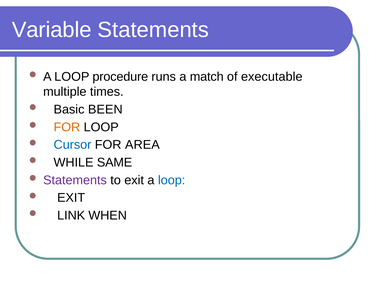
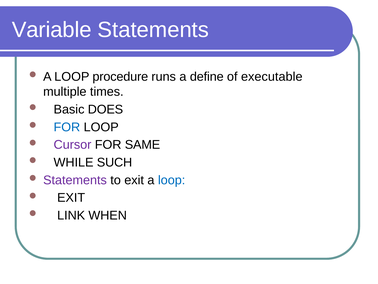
match: match -> define
BEEN: BEEN -> DOES
FOR at (67, 127) colour: orange -> blue
Cursor colour: blue -> purple
AREA: AREA -> SAME
SAME: SAME -> SUCH
